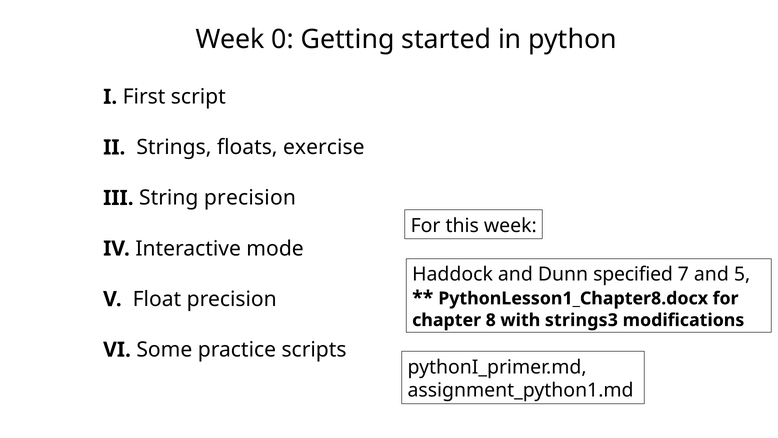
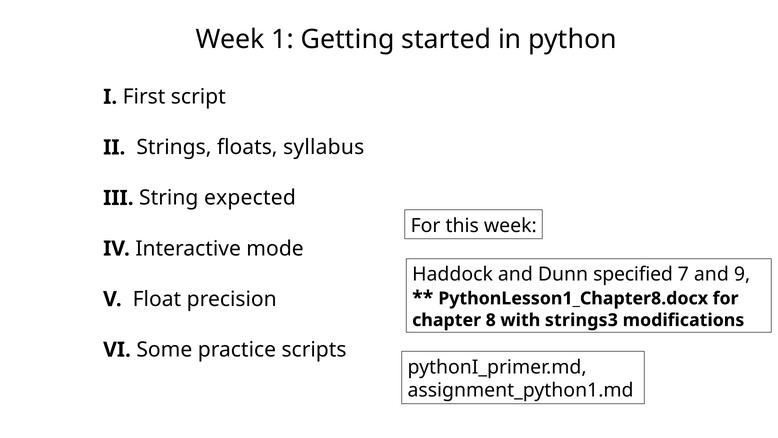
0: 0 -> 1
exercise: exercise -> syllabus
String precision: precision -> expected
5: 5 -> 9
